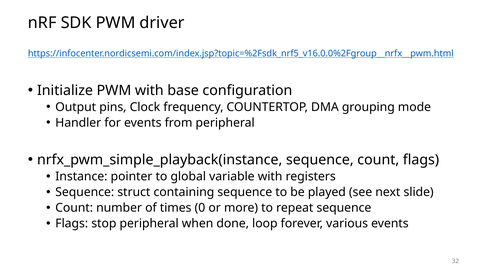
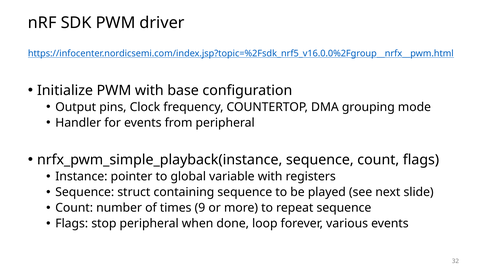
0: 0 -> 9
